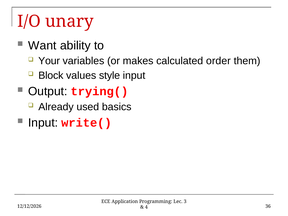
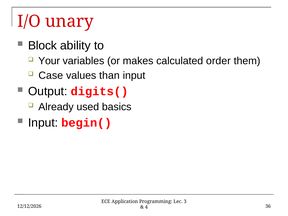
Want: Want -> Block
Block: Block -> Case
style: style -> than
trying(: trying( -> digits(
write(: write( -> begin(
